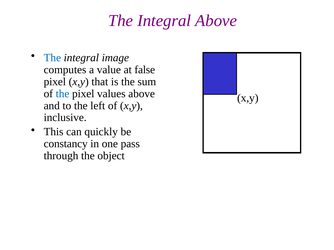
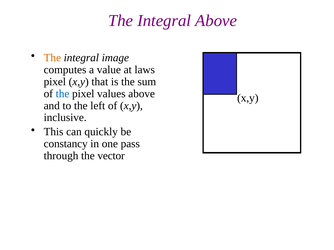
The at (52, 58) colour: blue -> orange
false: false -> laws
object: object -> vector
